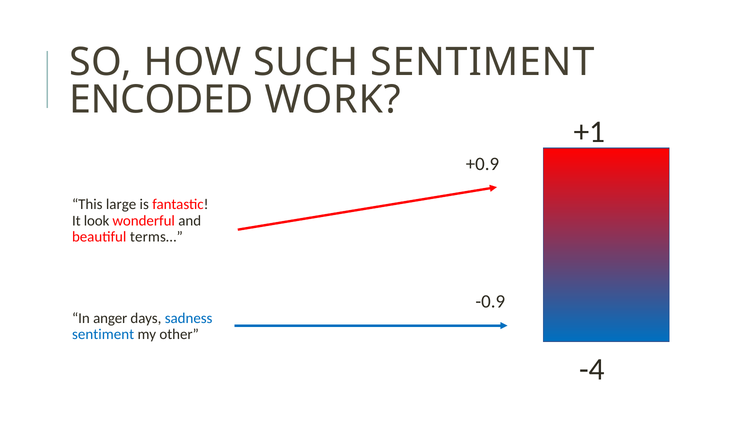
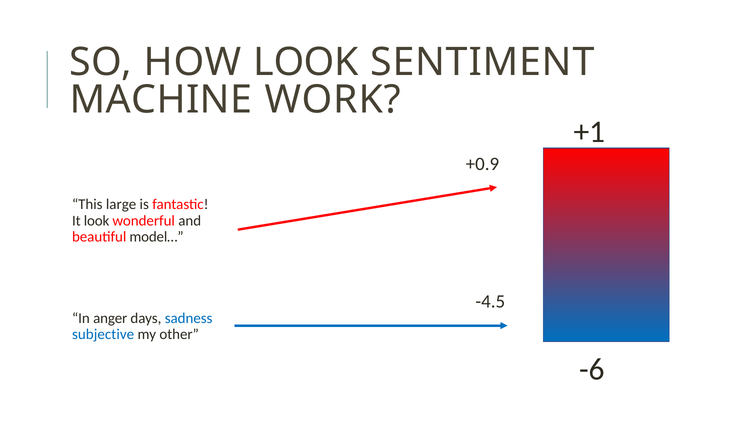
HOW SUCH: SUCH -> LOOK
ENCODED: ENCODED -> MACHINE
terms…: terms… -> model…
-0.9: -0.9 -> -4.5
sentiment at (103, 335): sentiment -> subjective
-4: -4 -> -6
